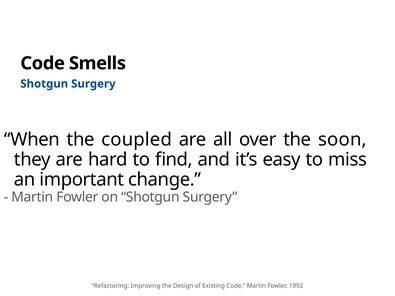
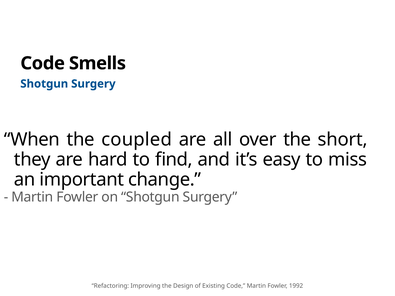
soon: soon -> short
